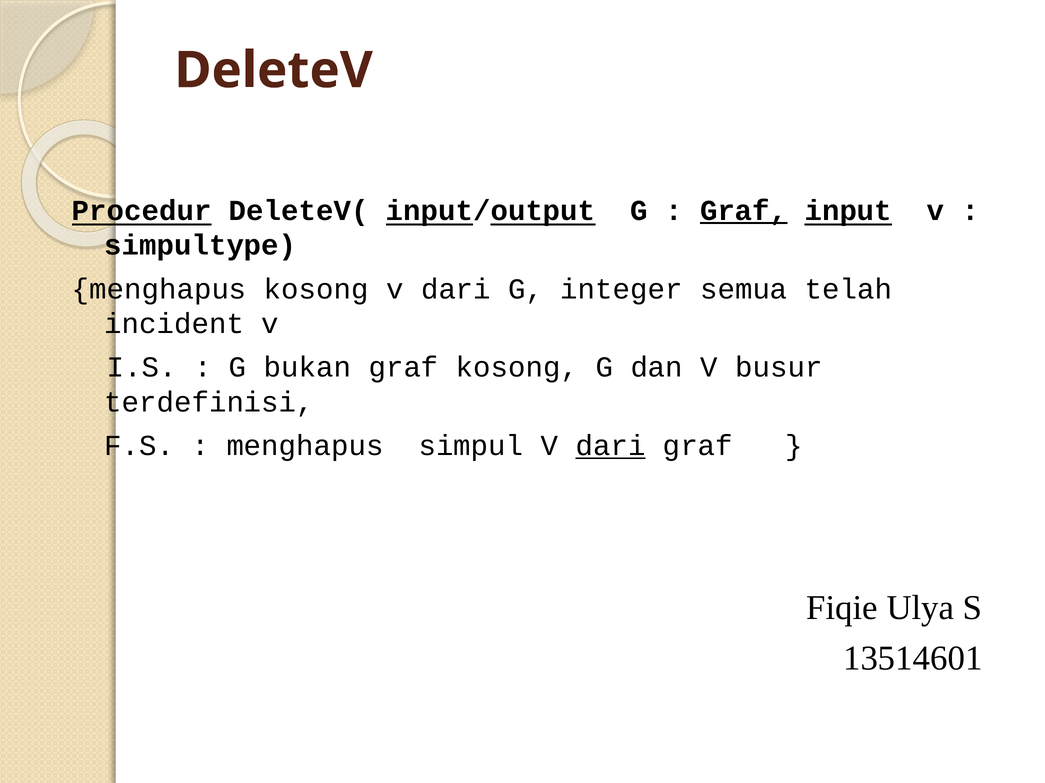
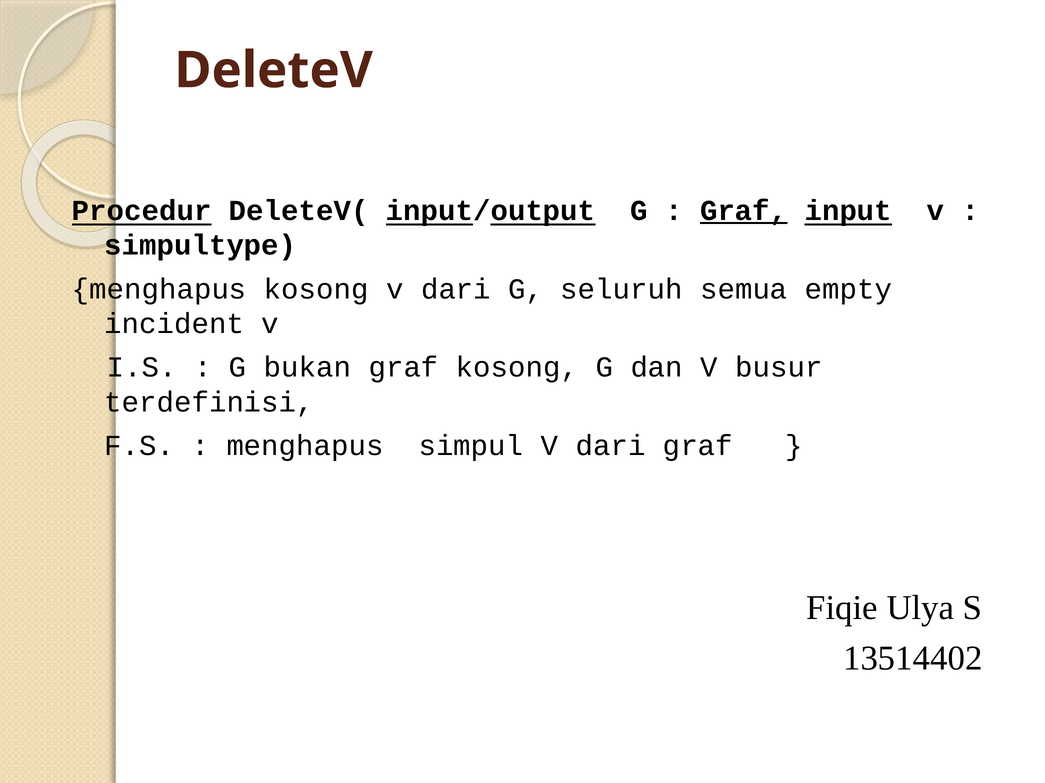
integer: integer -> seluruh
telah: telah -> empty
dari at (611, 446) underline: present -> none
13514601: 13514601 -> 13514402
